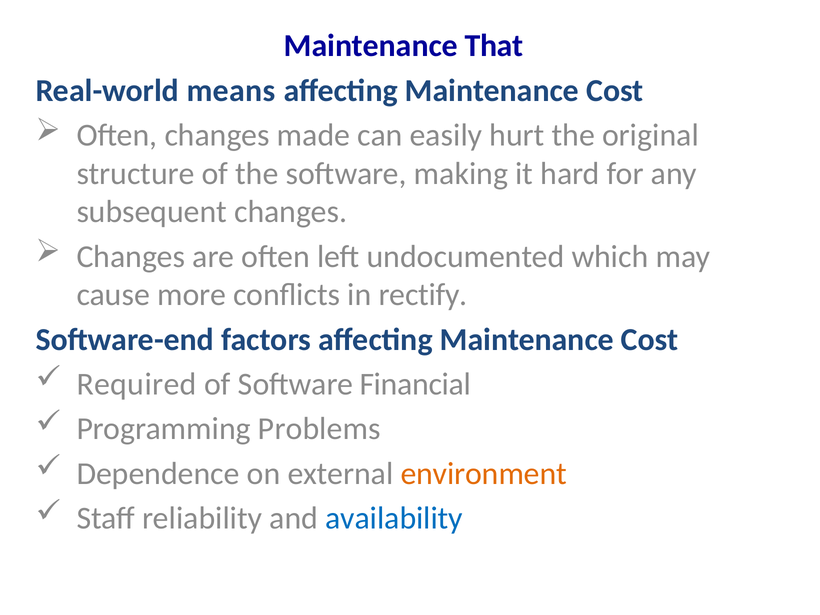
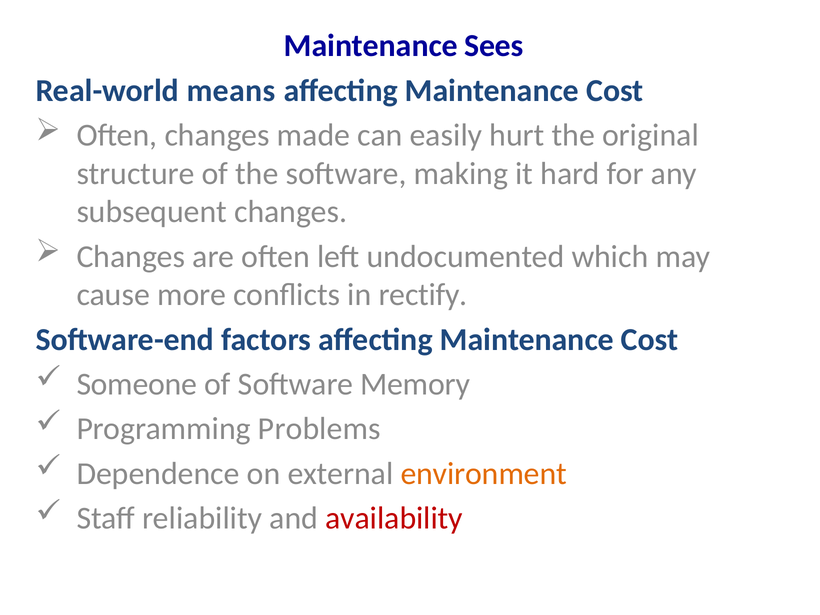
That: That -> Sees
Required: Required -> Someone
Financial: Financial -> Memory
availability colour: blue -> red
